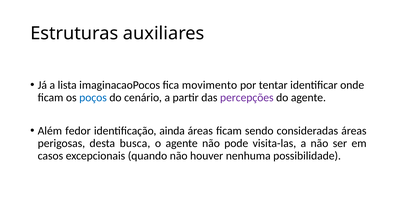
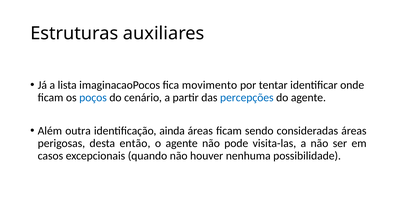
percepções colour: purple -> blue
fedor: fedor -> outra
busca: busca -> então
